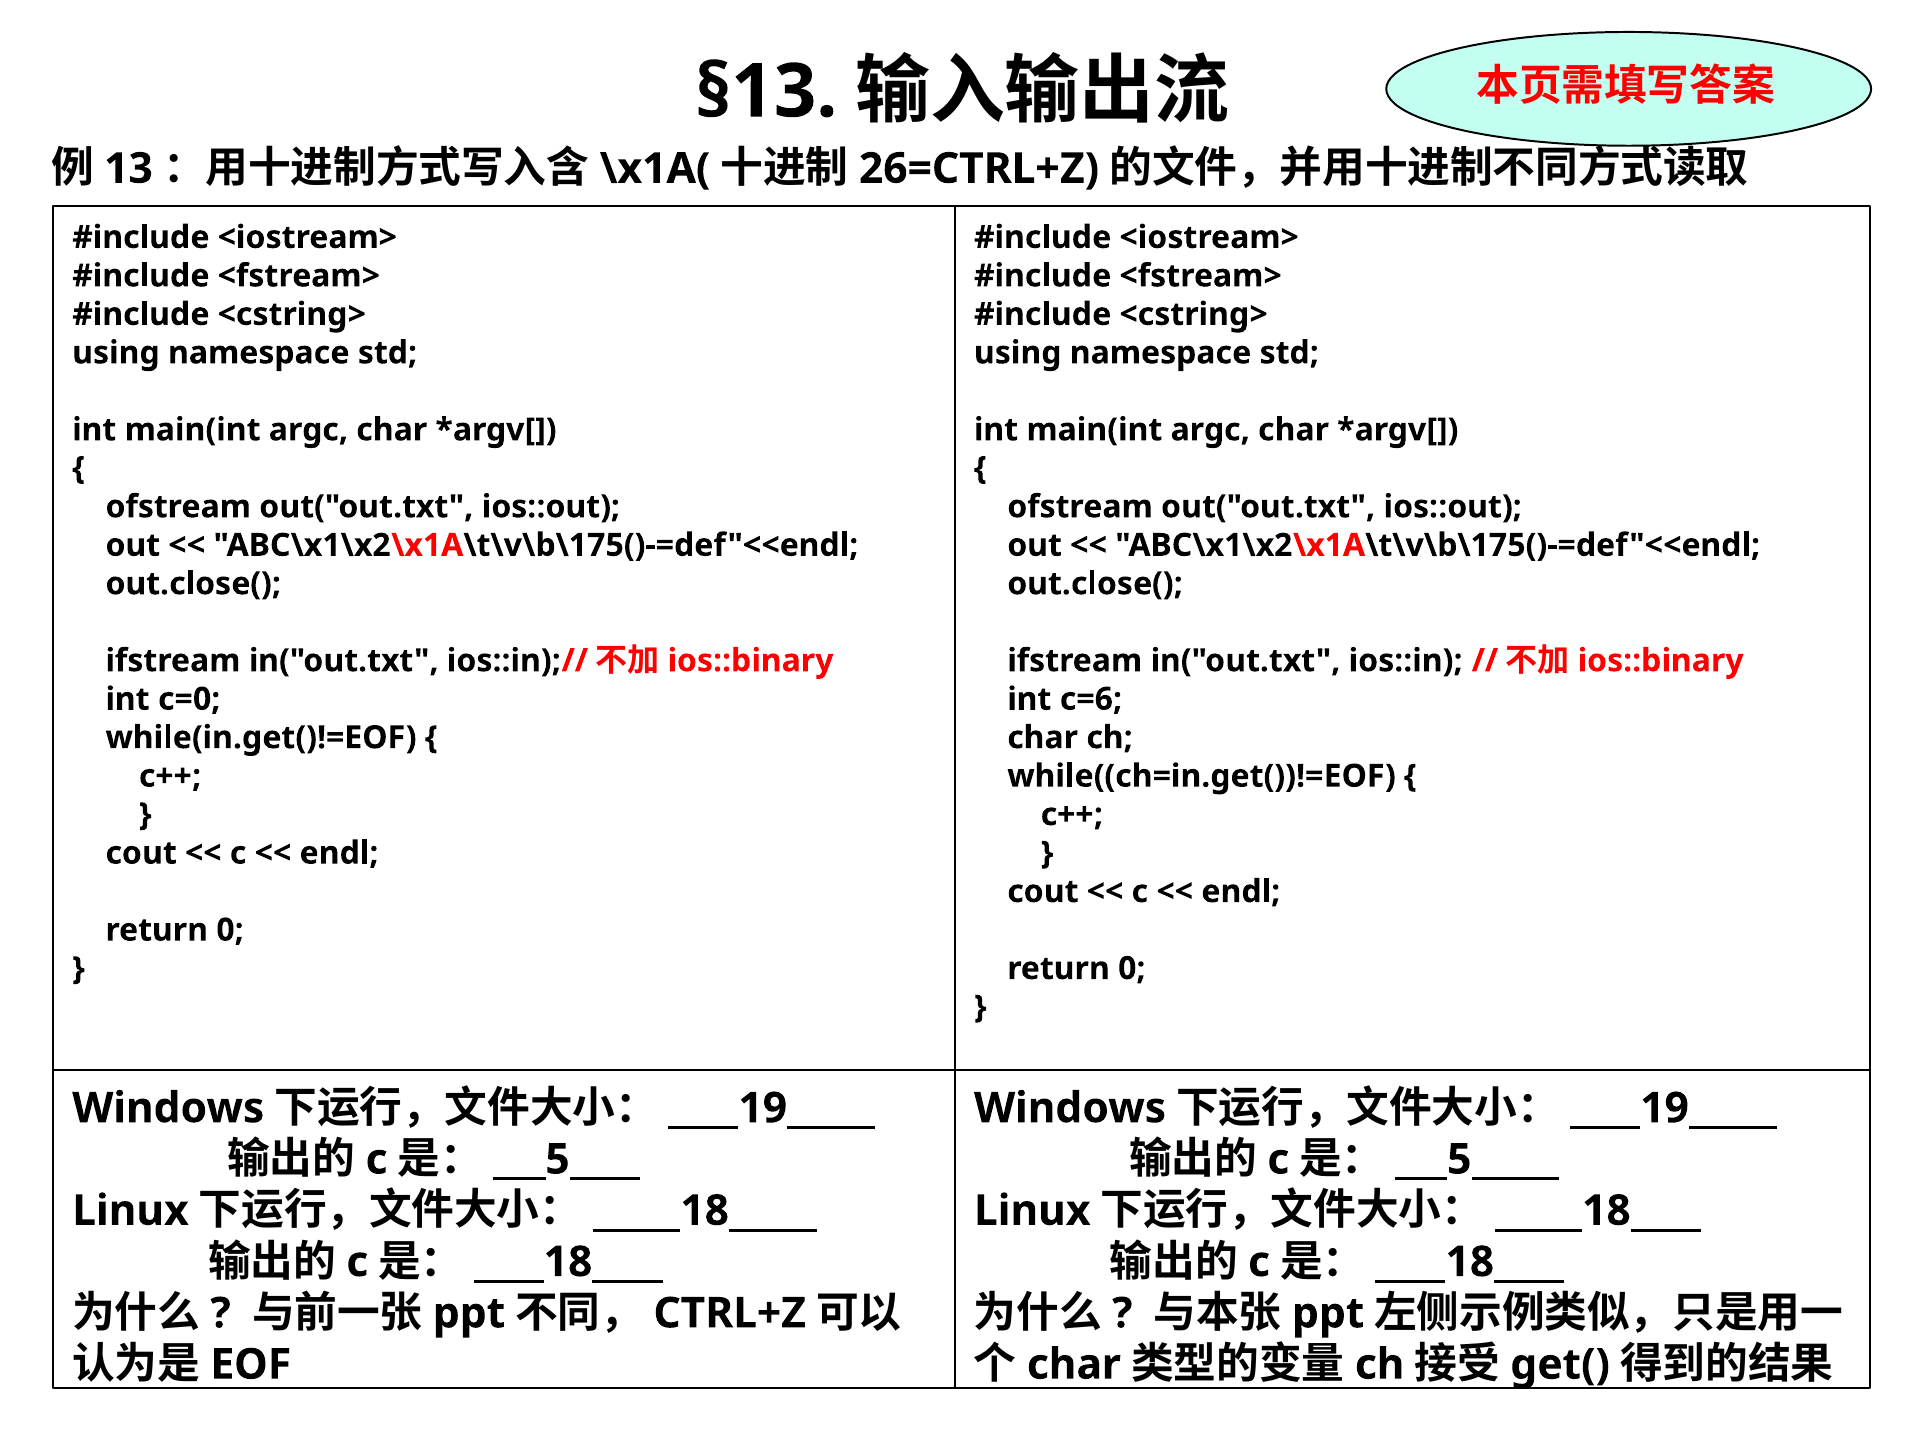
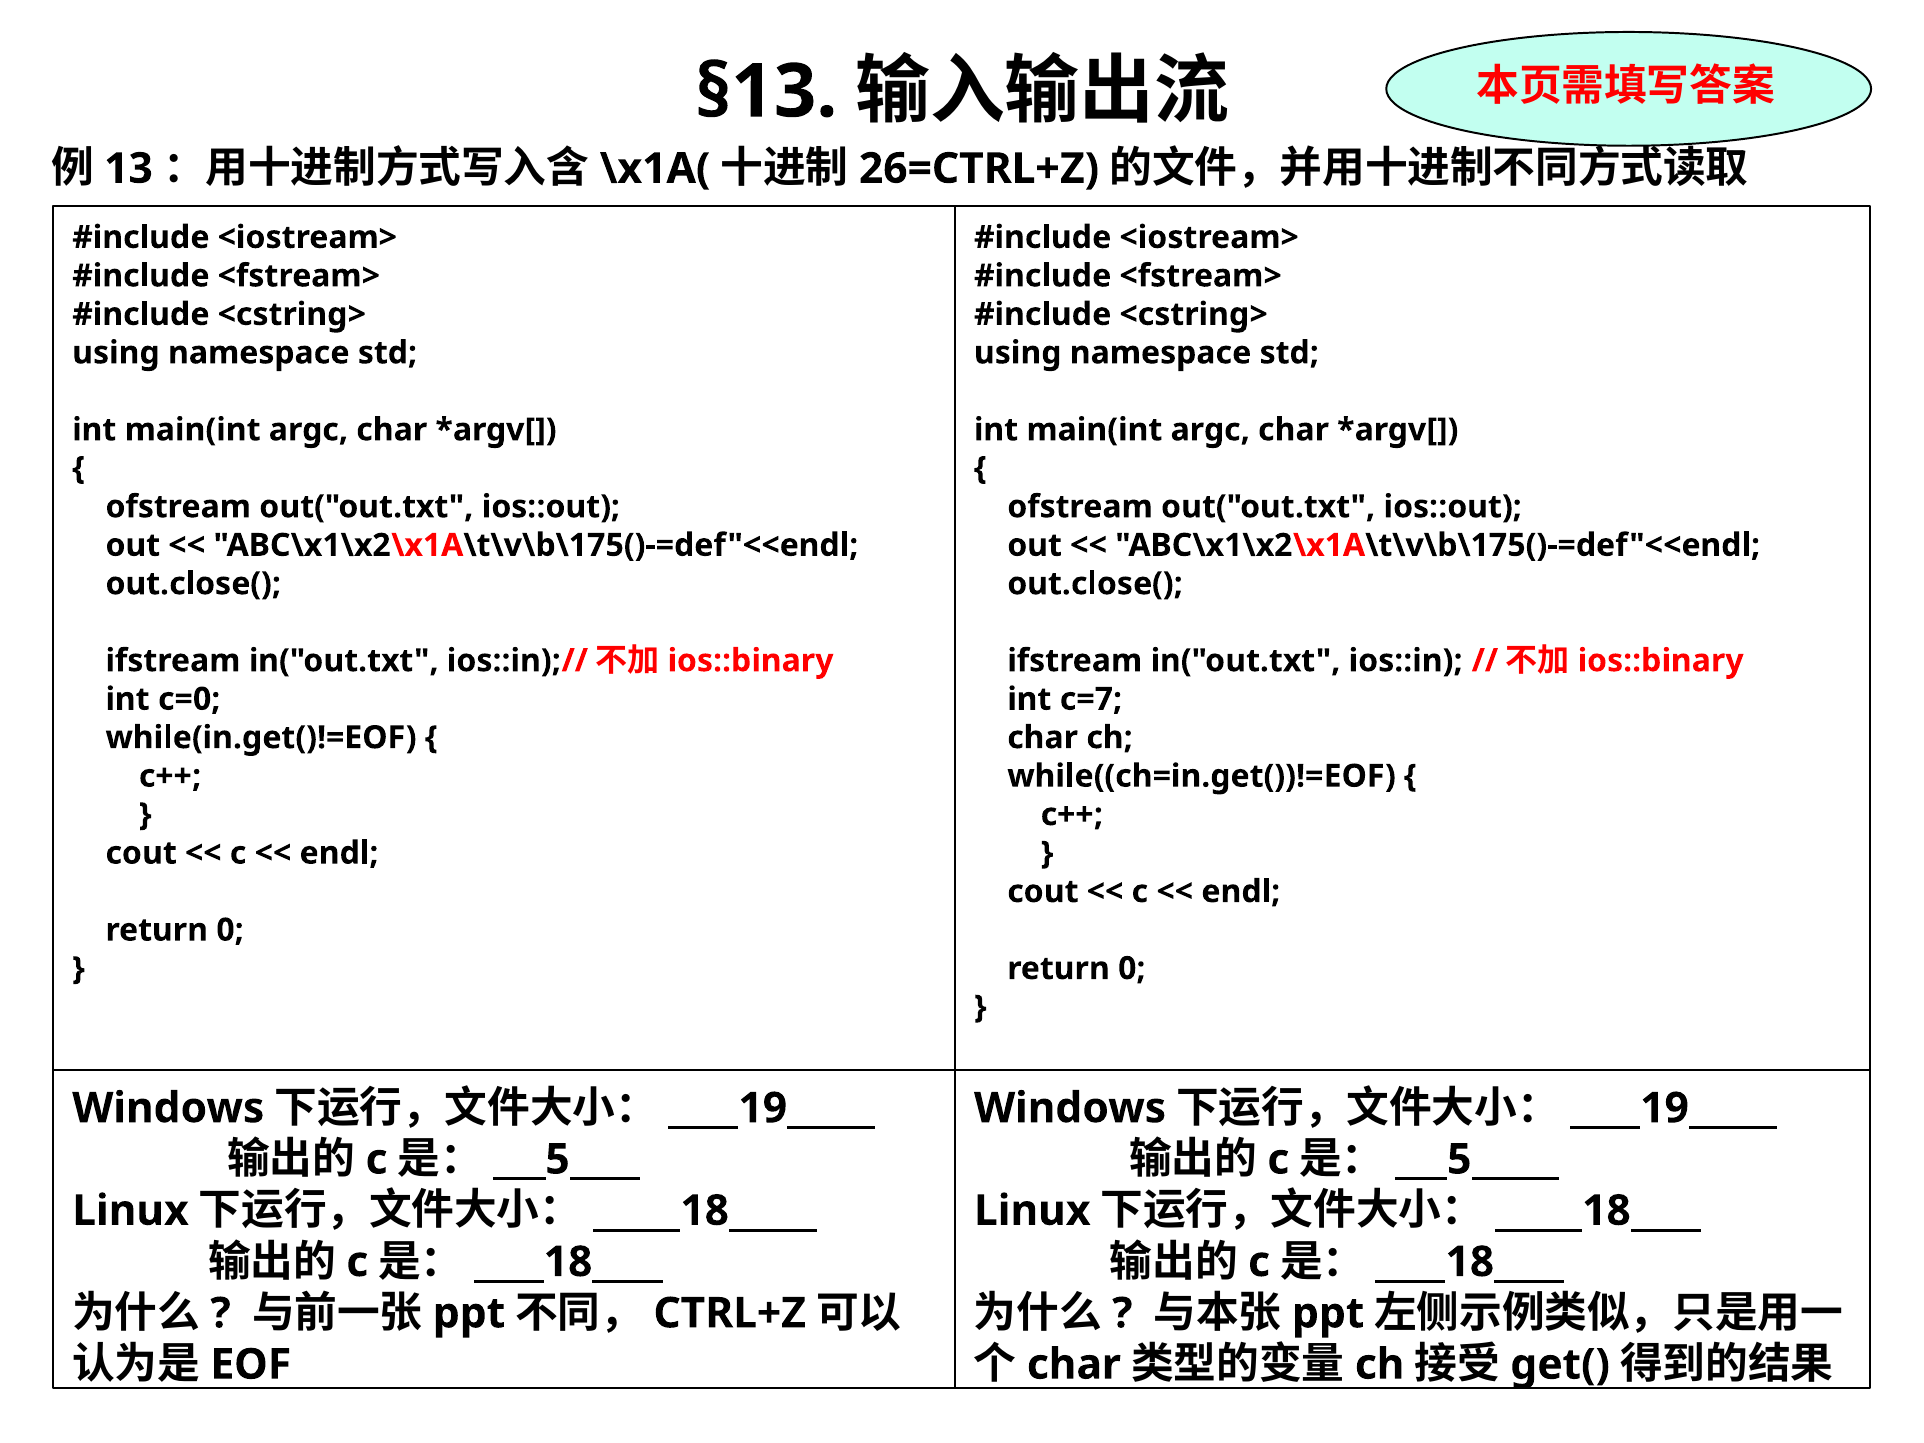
c=6: c=6 -> c=7
